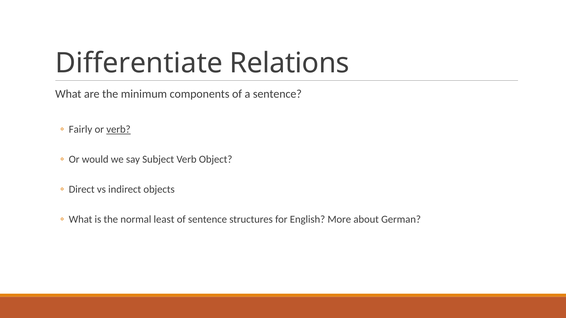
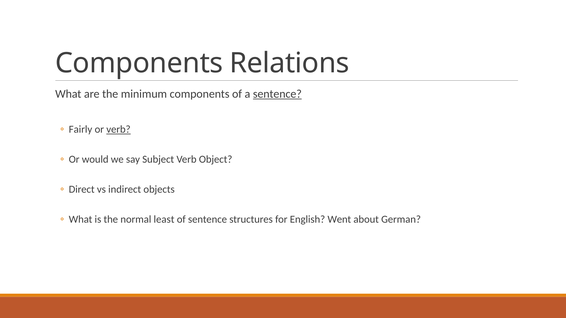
Differentiate at (139, 63): Differentiate -> Components
sentence at (277, 94) underline: none -> present
More: More -> Went
